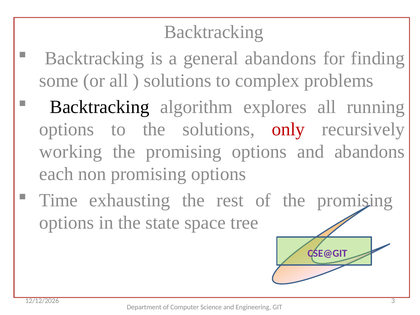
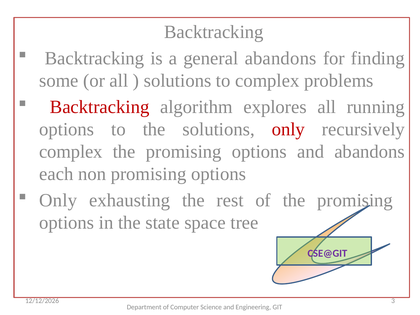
Backtracking at (100, 107) colour: black -> red
working at (71, 152): working -> complex
Time at (58, 200): Time -> Only
